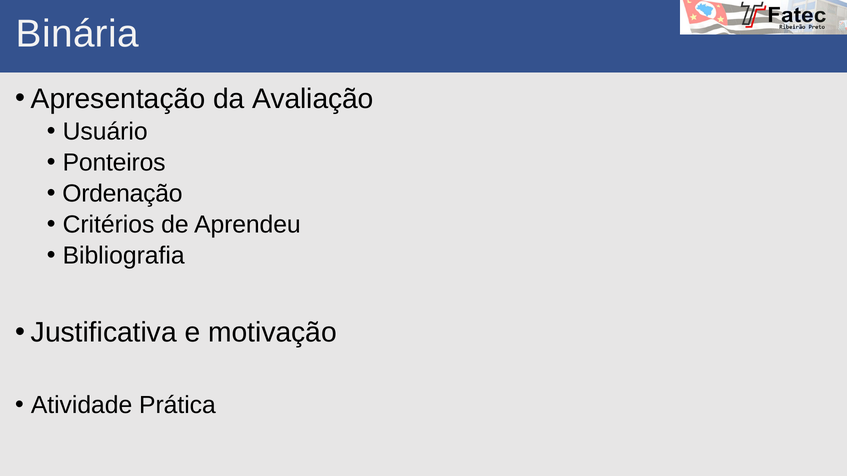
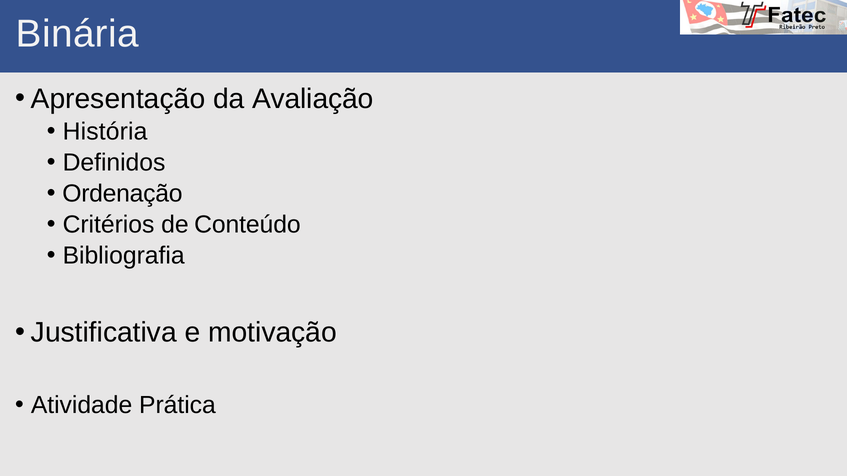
Usuário: Usuário -> História
Ponteiros: Ponteiros -> Definidos
Aprendeu: Aprendeu -> Conteúdo
